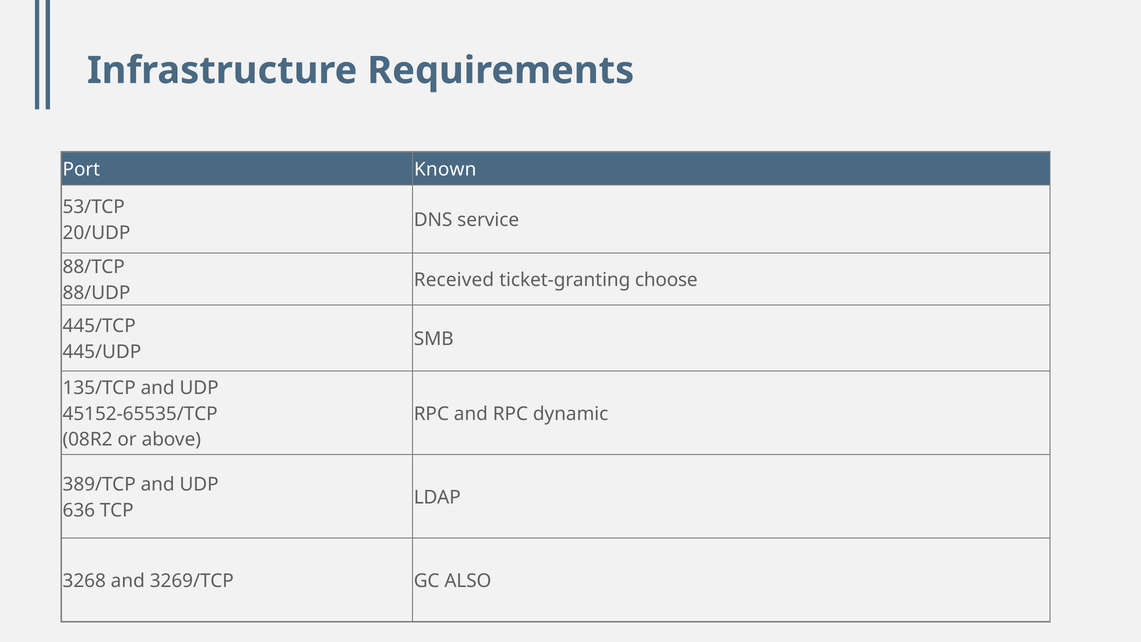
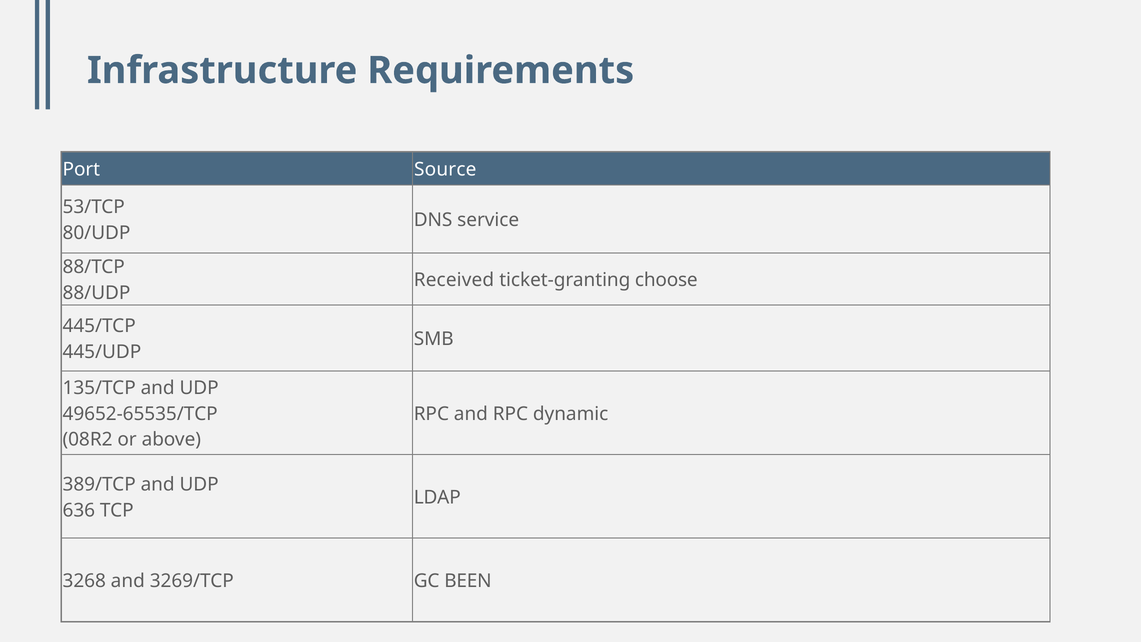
Known: Known -> Source
20/UDP: 20/UDP -> 80/UDP
45152-65535/TCP: 45152-65535/TCP -> 49652-65535/TCP
ALSO: ALSO -> BEEN
